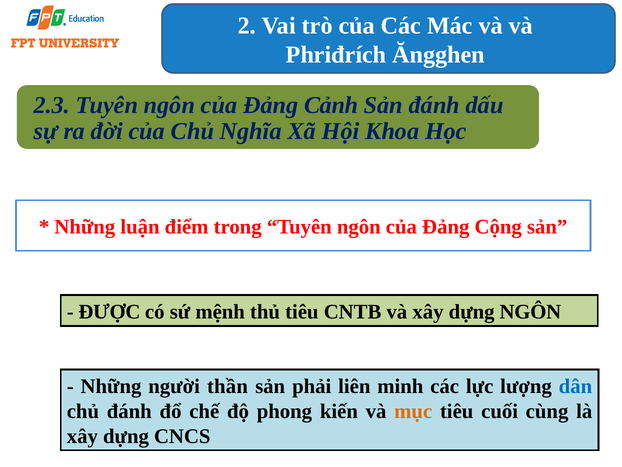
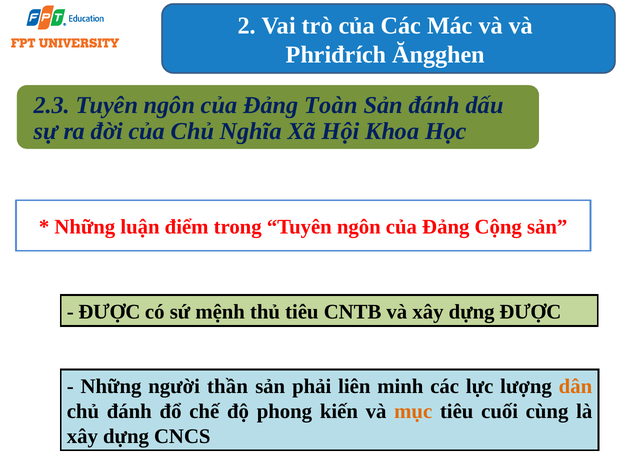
Cảnh: Cảnh -> Toàn
dựng NGÔN: NGÔN -> ĐƯỢC
dân colour: blue -> orange
